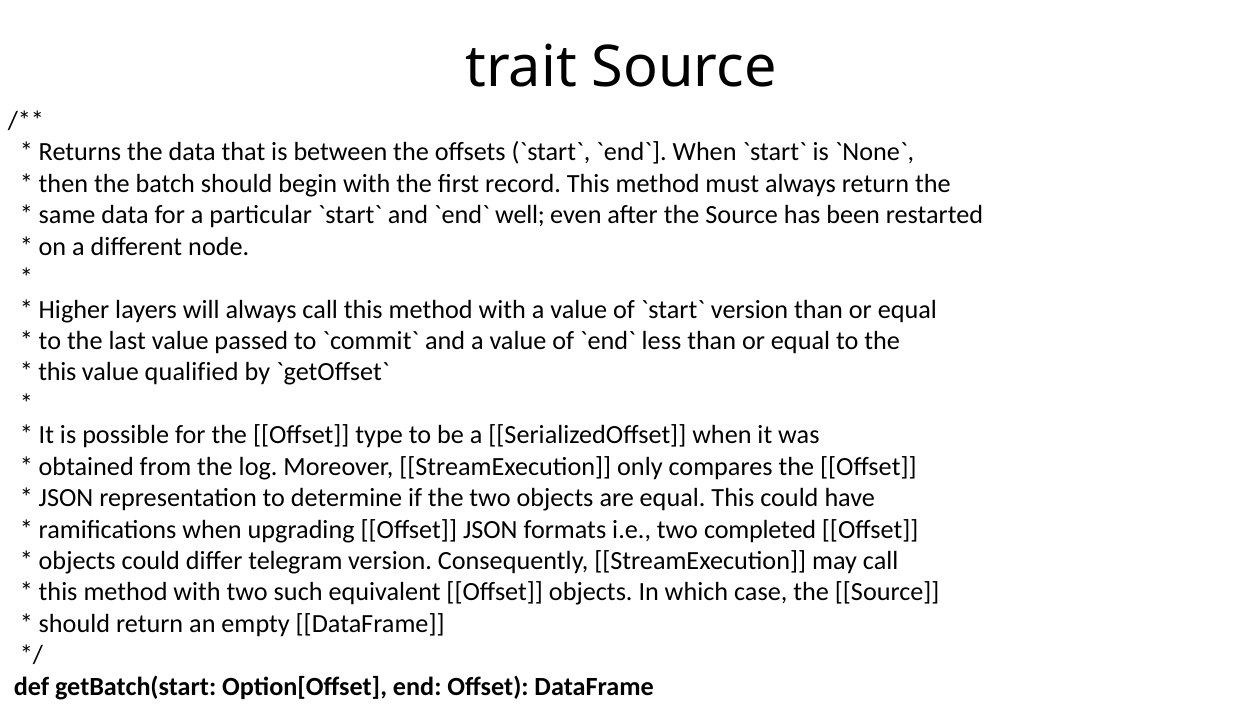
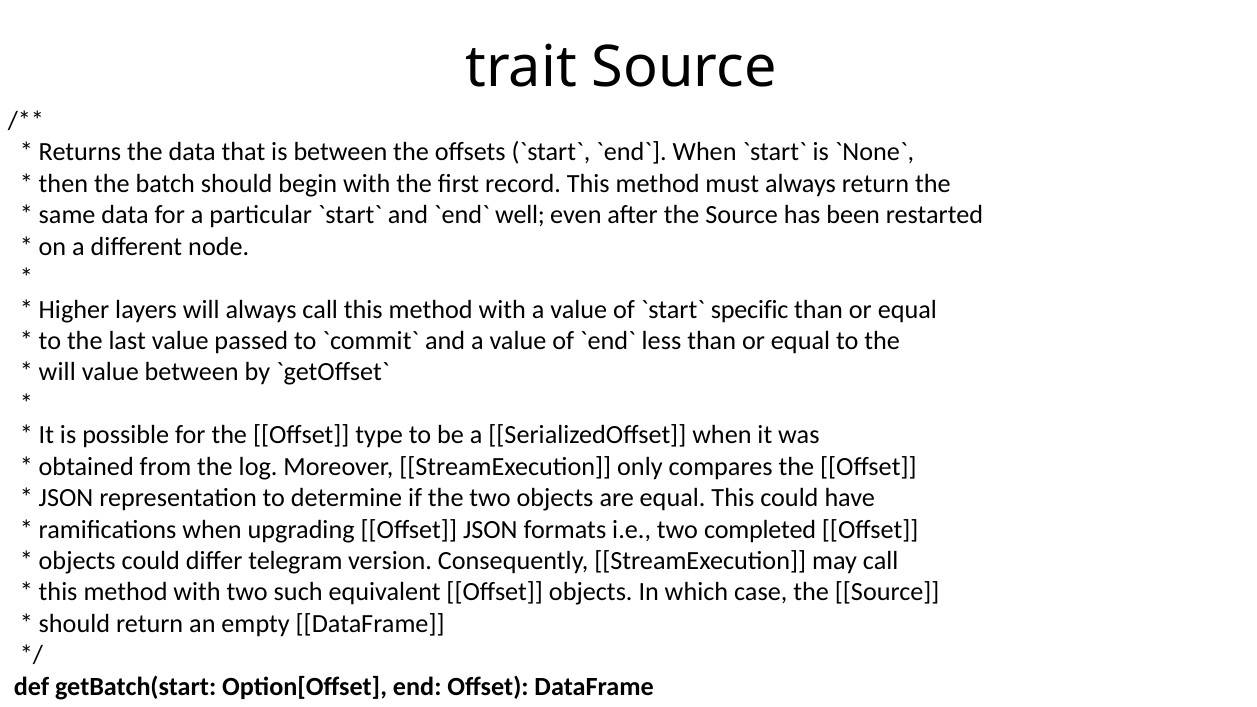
version at (750, 309): version -> specific
this at (57, 372): this -> will
value qualified: qualified -> between
